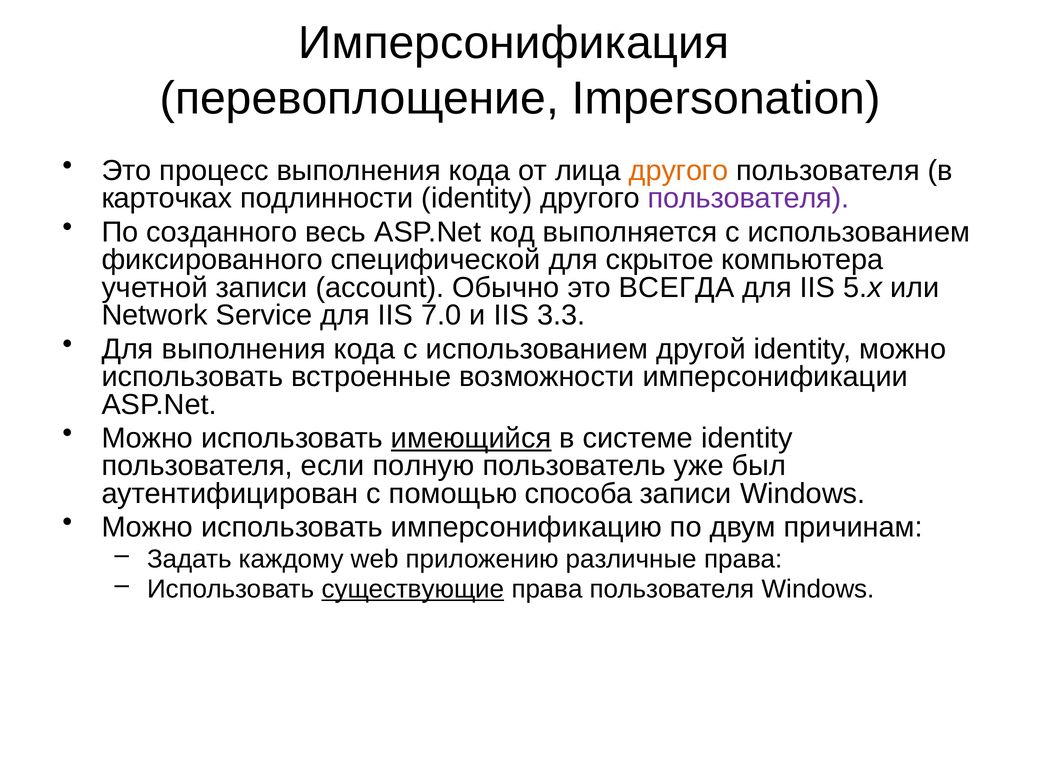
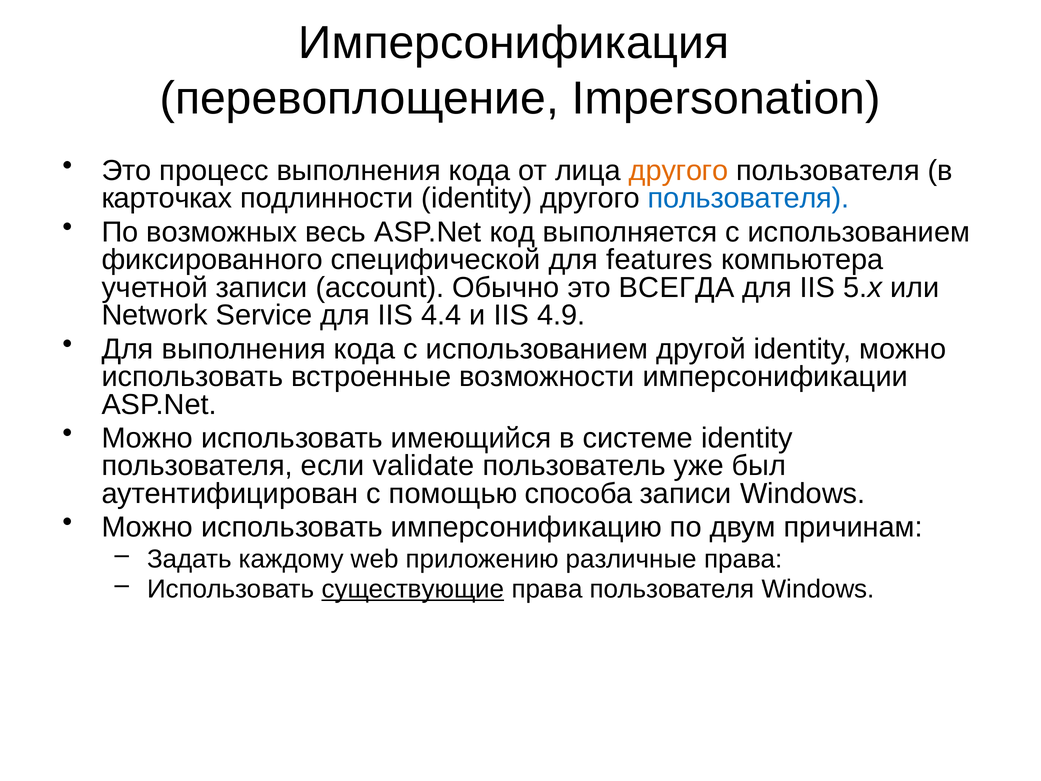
пользователя at (748, 198) colour: purple -> blue
созданного: созданного -> возможных
скрытое: скрытое -> features
7.0: 7.0 -> 4.4
3.3: 3.3 -> 4.9
имеющийся underline: present -> none
полную: полную -> validate
